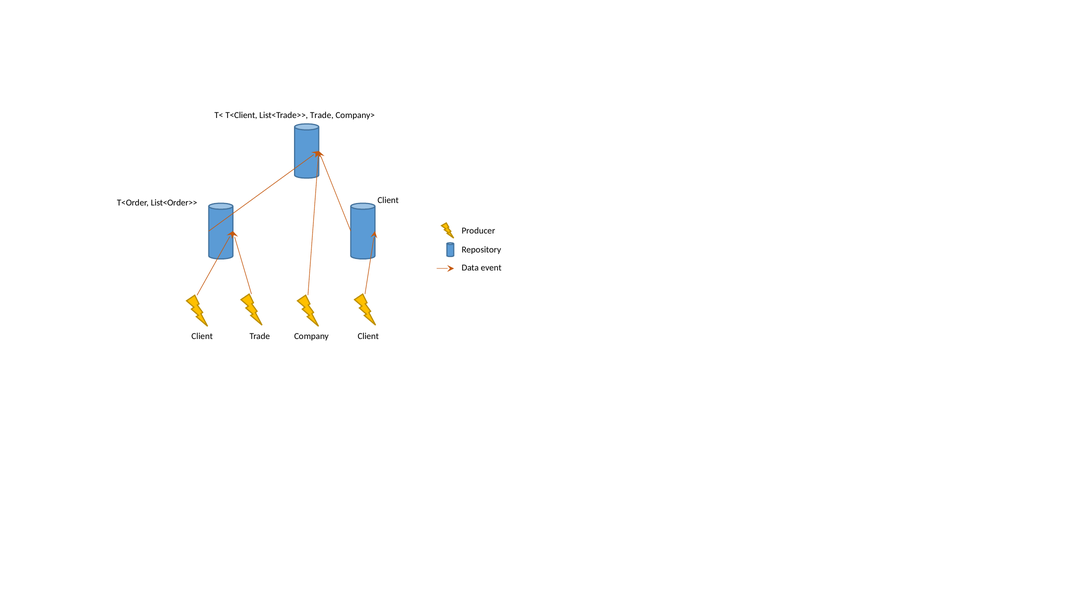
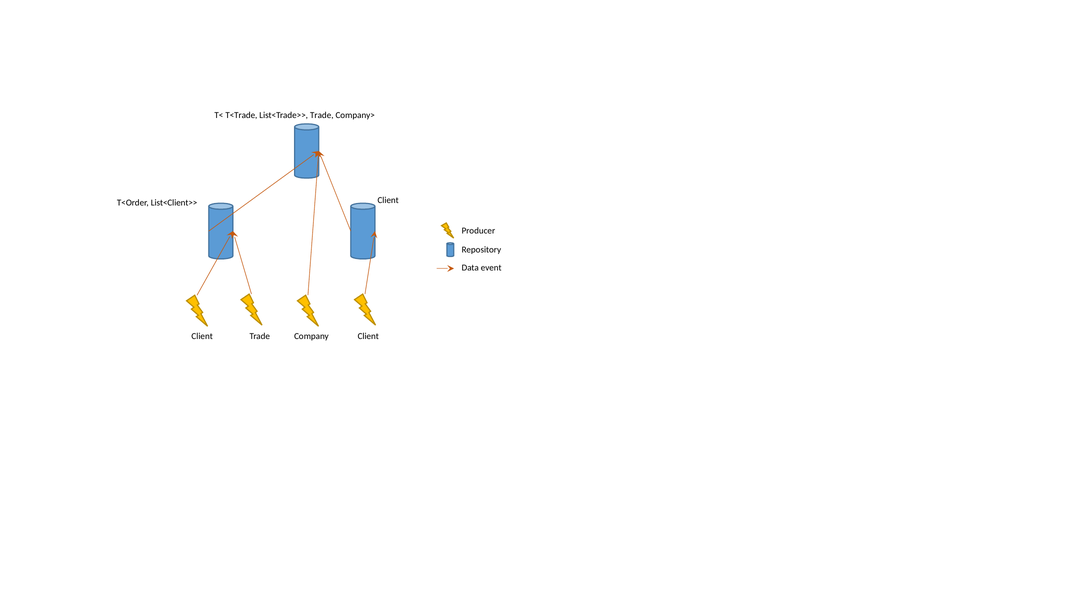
T<Client: T<Client -> T<Trade
List<Order>>: List<Order>> -> List<Client>>
